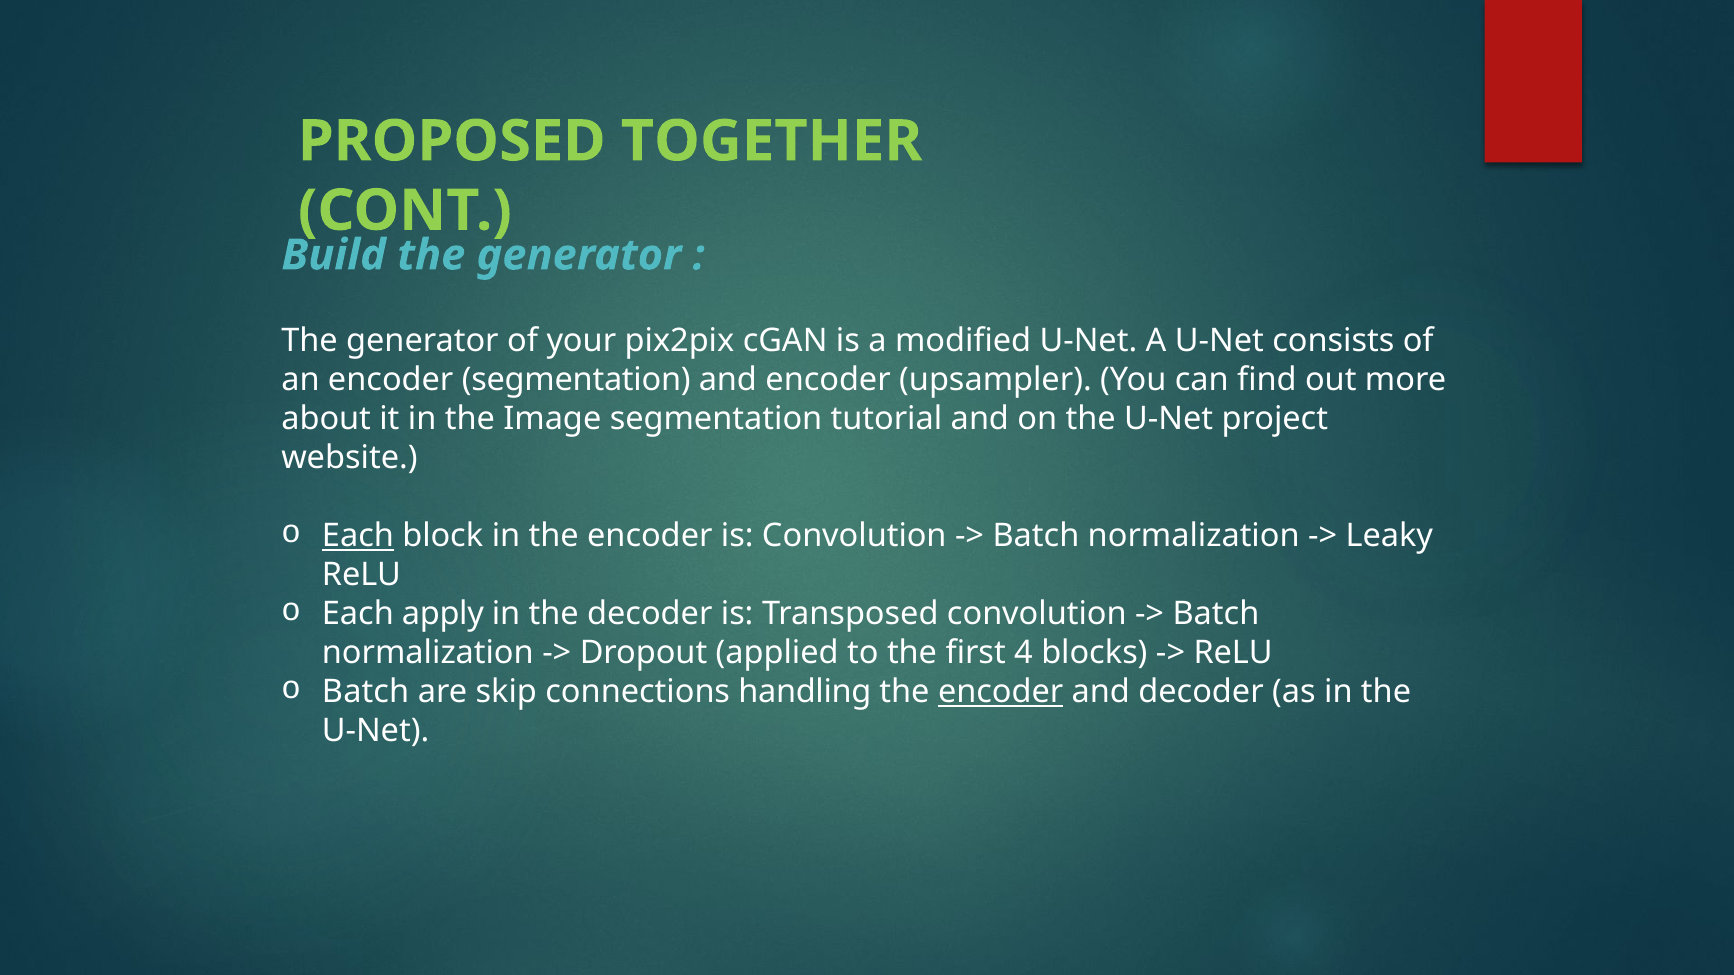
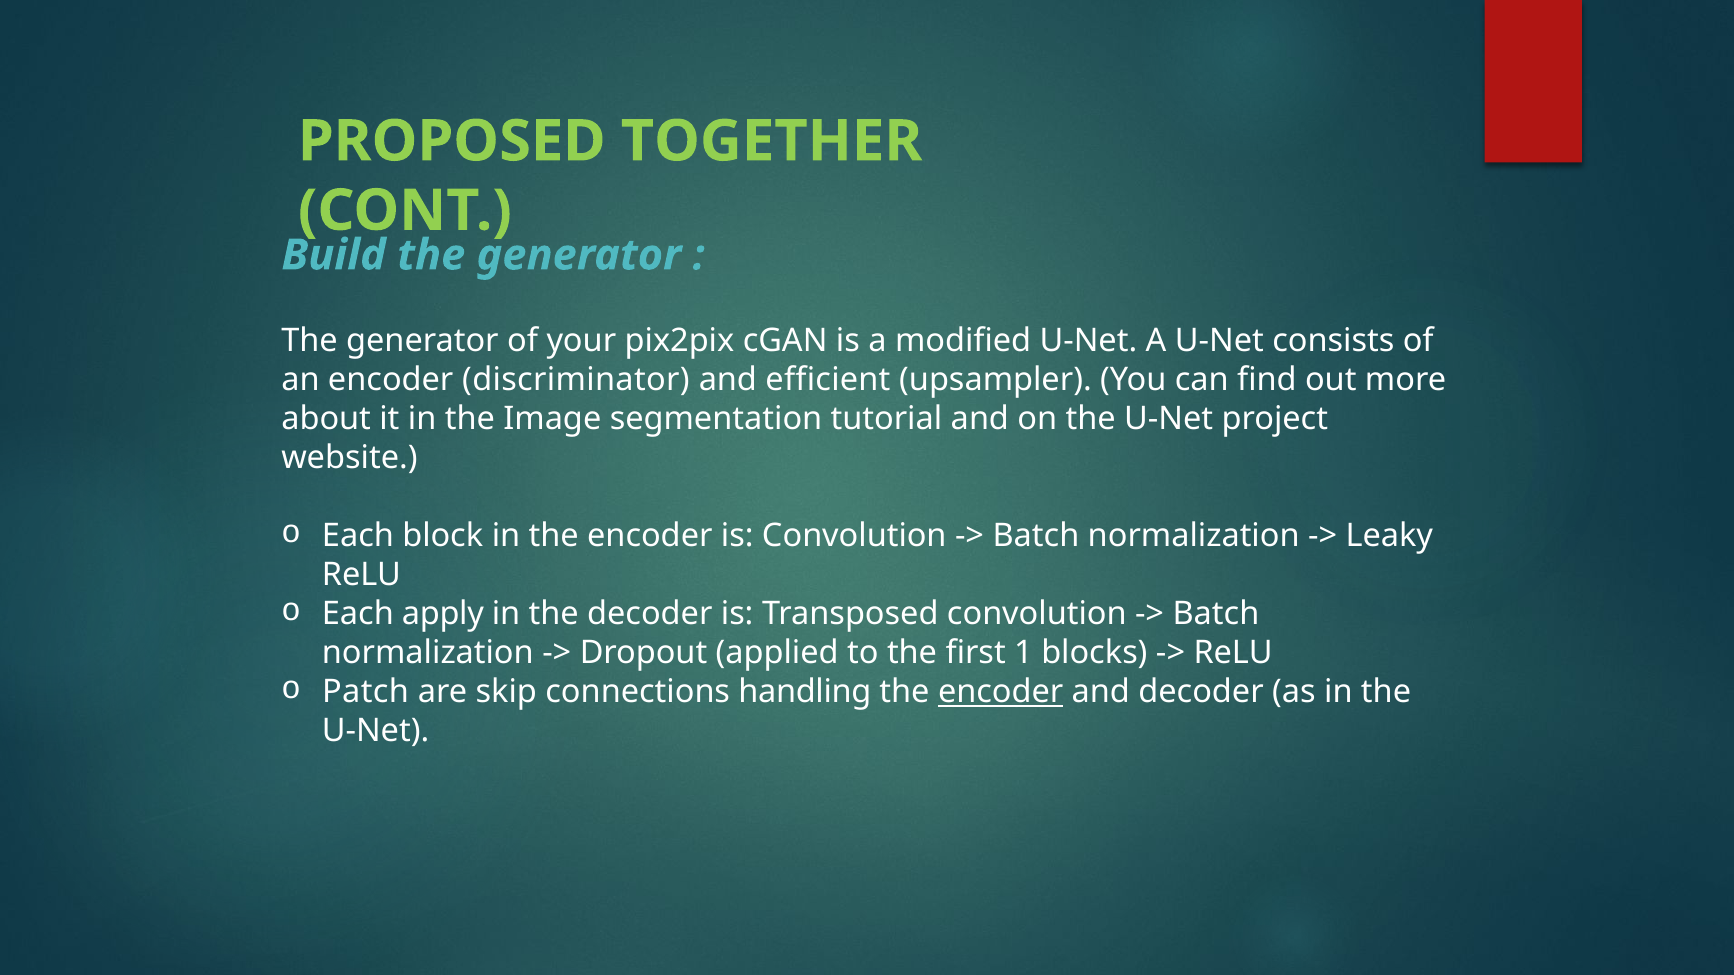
encoder segmentation: segmentation -> discriminator
and encoder: encoder -> efficient
Each at (358, 536) underline: present -> none
4: 4 -> 1
Batch at (366, 692): Batch -> Patch
